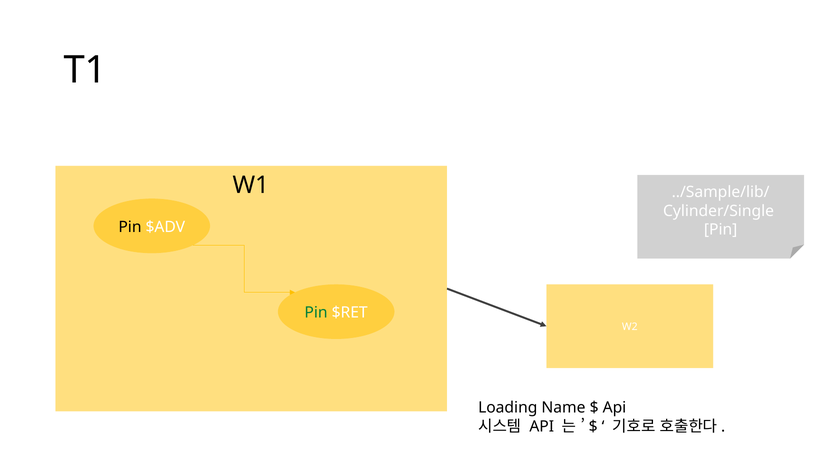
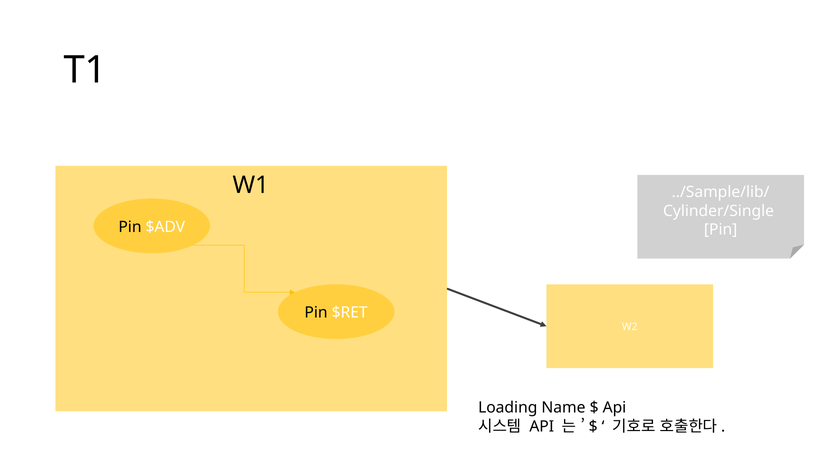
Pin at (316, 313) colour: green -> black
